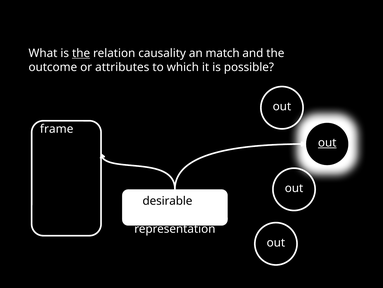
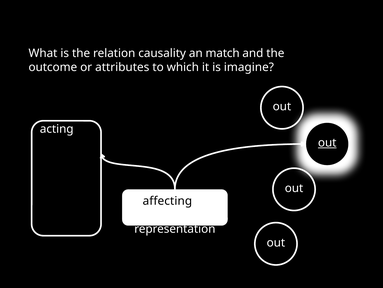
the at (81, 53) underline: present -> none
possible: possible -> imagine
frame: frame -> acting
desirable: desirable -> affecting
